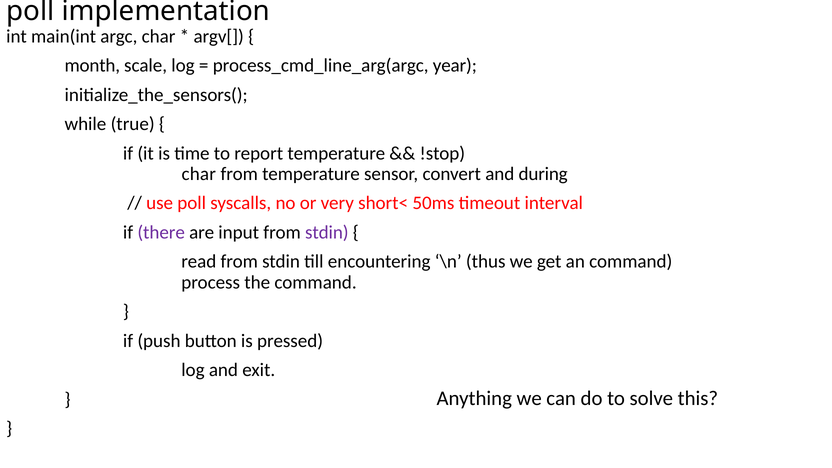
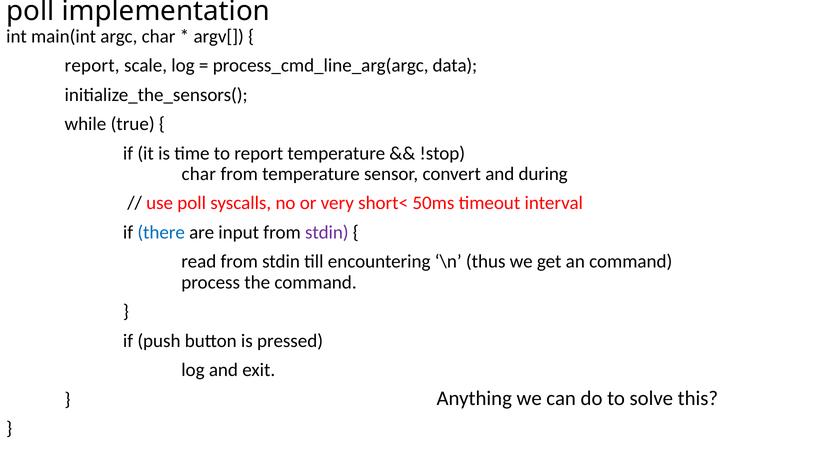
month at (92, 66): month -> report
year: year -> data
there colour: purple -> blue
